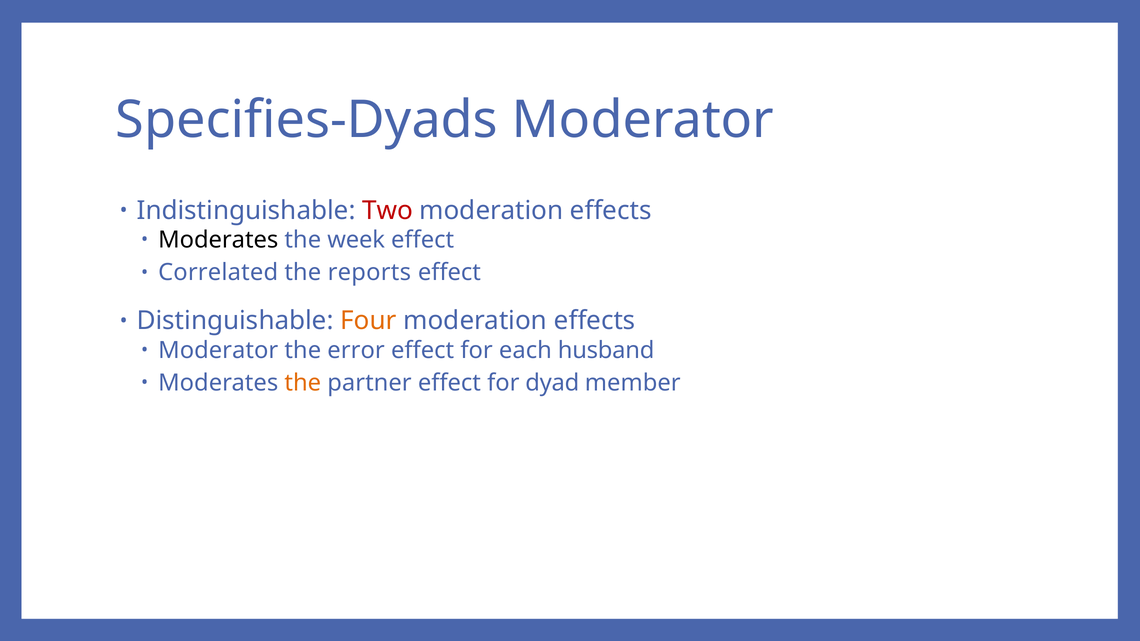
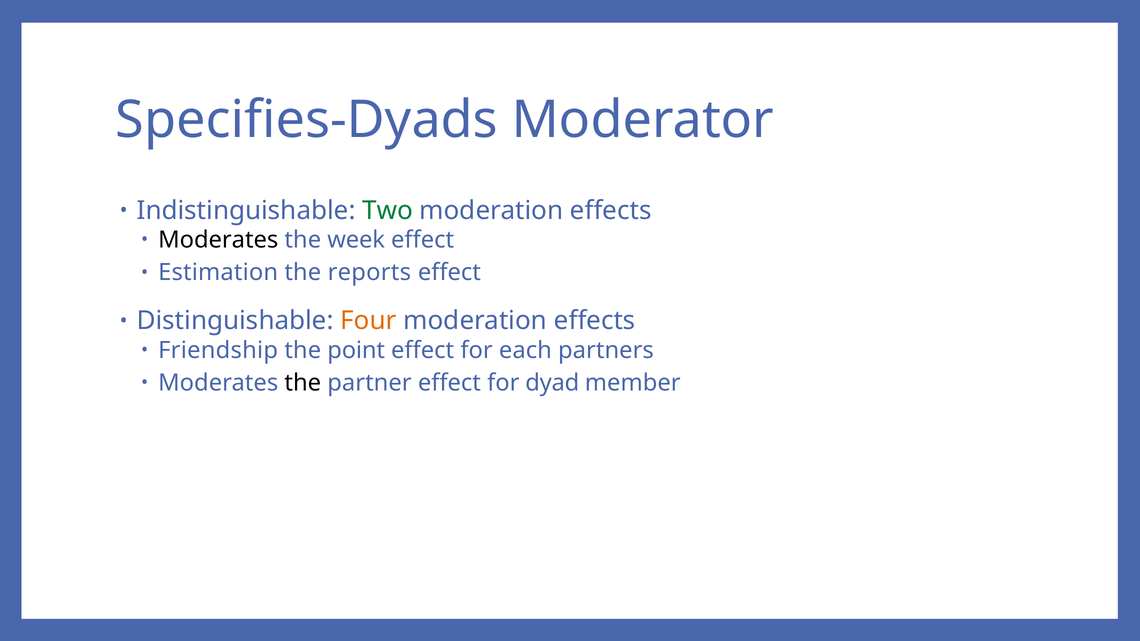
Two colour: red -> green
Correlated: Correlated -> Estimation
Moderator at (218, 350): Moderator -> Friendship
error: error -> point
husband: husband -> partners
the at (303, 383) colour: orange -> black
